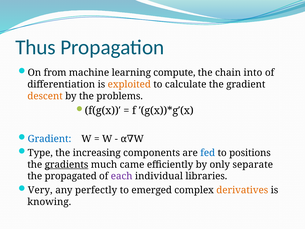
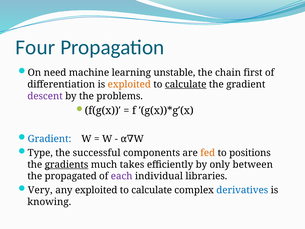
Thus: Thus -> Four
from: from -> need
compute: compute -> unstable
into: into -> first
calculate at (186, 84) underline: none -> present
descent colour: orange -> purple
increasing: increasing -> successful
fed colour: blue -> orange
came: came -> takes
separate: separate -> between
any perfectly: perfectly -> exploited
emerged at (152, 190): emerged -> calculate
derivatives colour: orange -> blue
